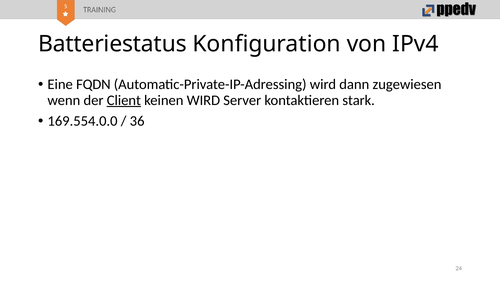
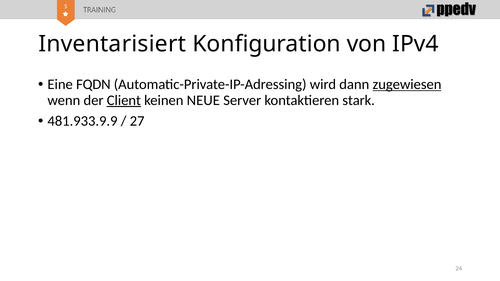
Batteriestatus: Batteriestatus -> Inventarisiert
zugewiesen underline: none -> present
keinen WIRD: WIRD -> NEUE
169.554.0.0: 169.554.0.0 -> 481.933.9.9
36: 36 -> 27
